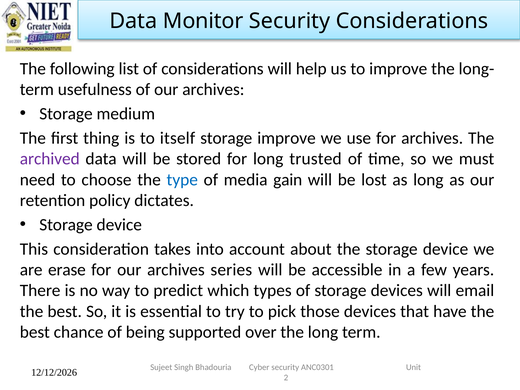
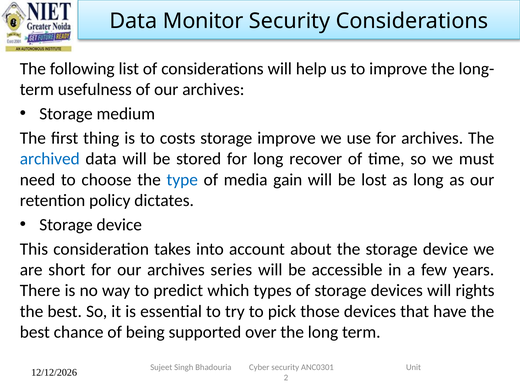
itself: itself -> costs
archived colour: purple -> blue
trusted: trusted -> recover
erase: erase -> short
email: email -> rights
